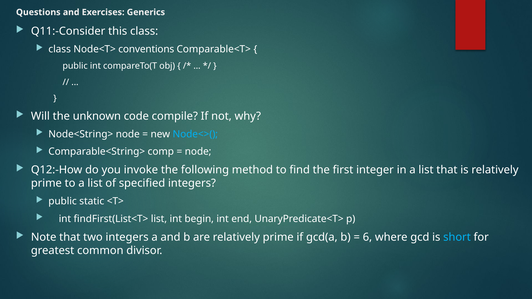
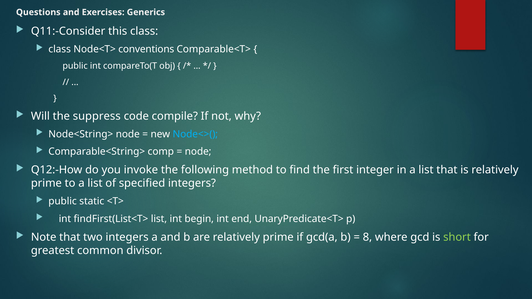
unknown: unknown -> suppress
6: 6 -> 8
short colour: light blue -> light green
